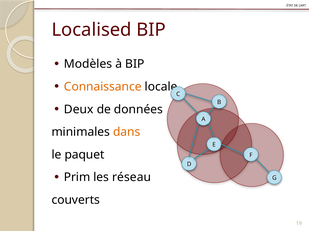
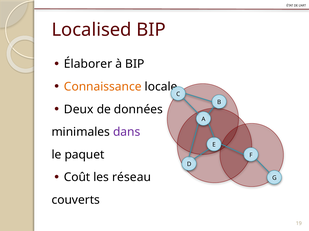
Modèles: Modèles -> Élaborer
dans colour: orange -> purple
Prim: Prim -> Coût
